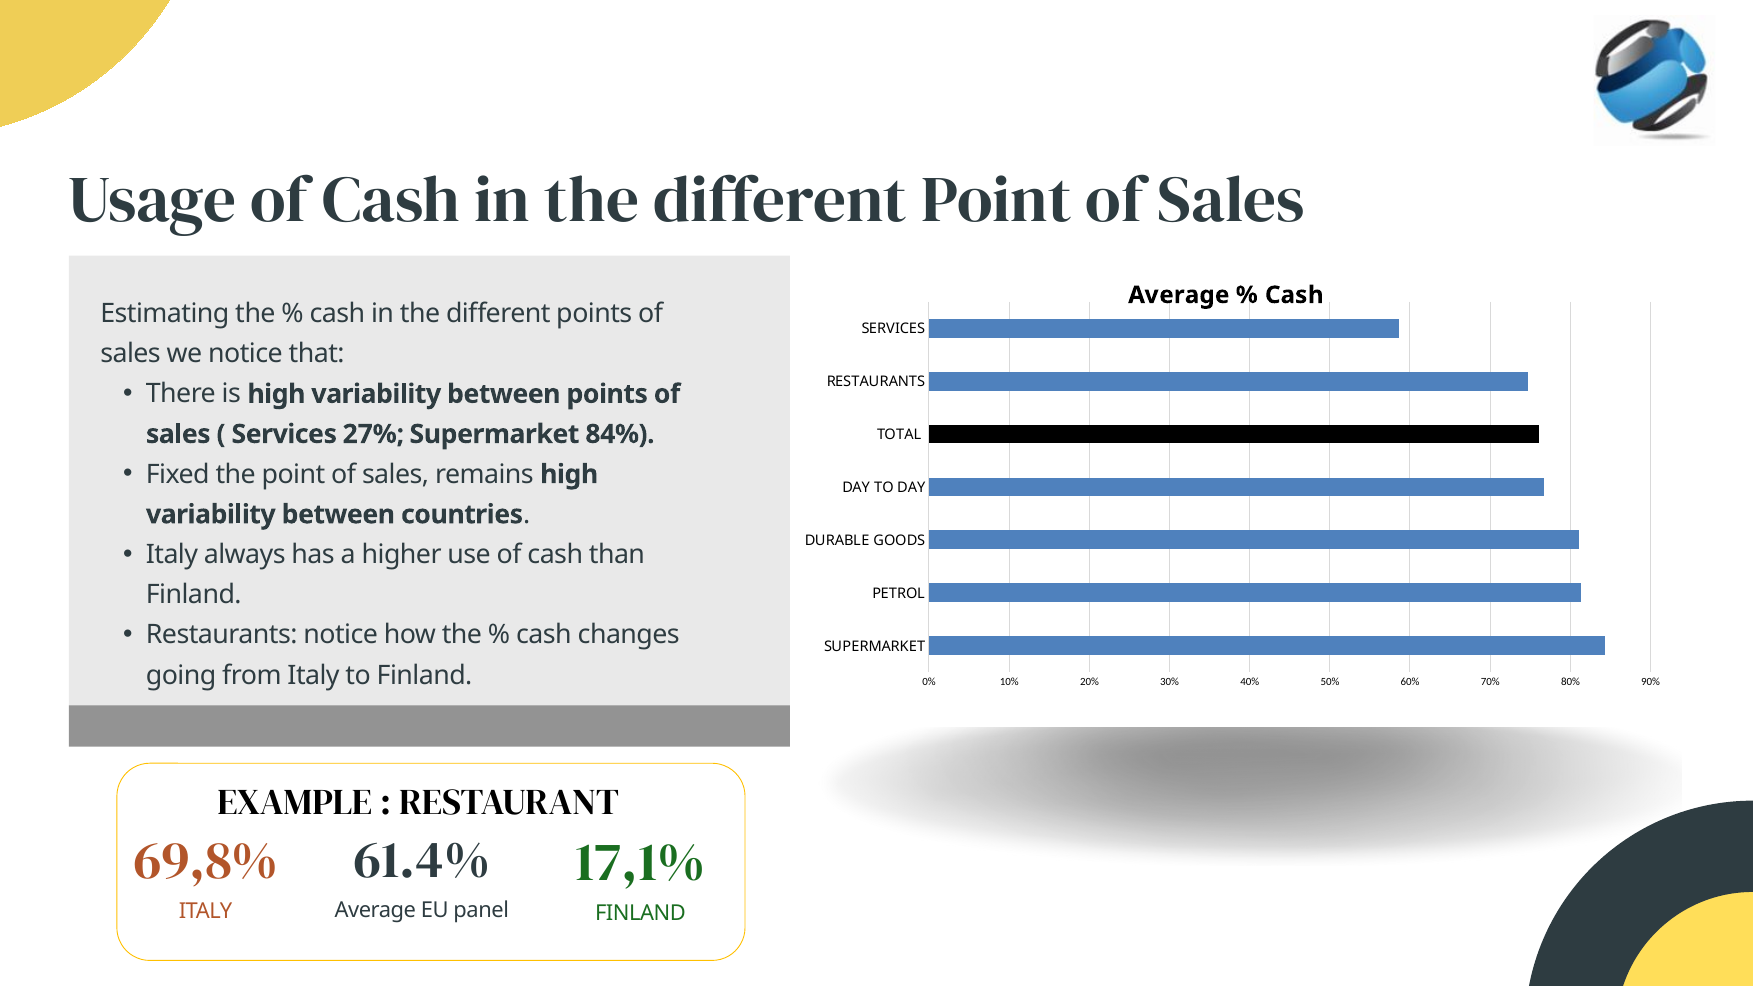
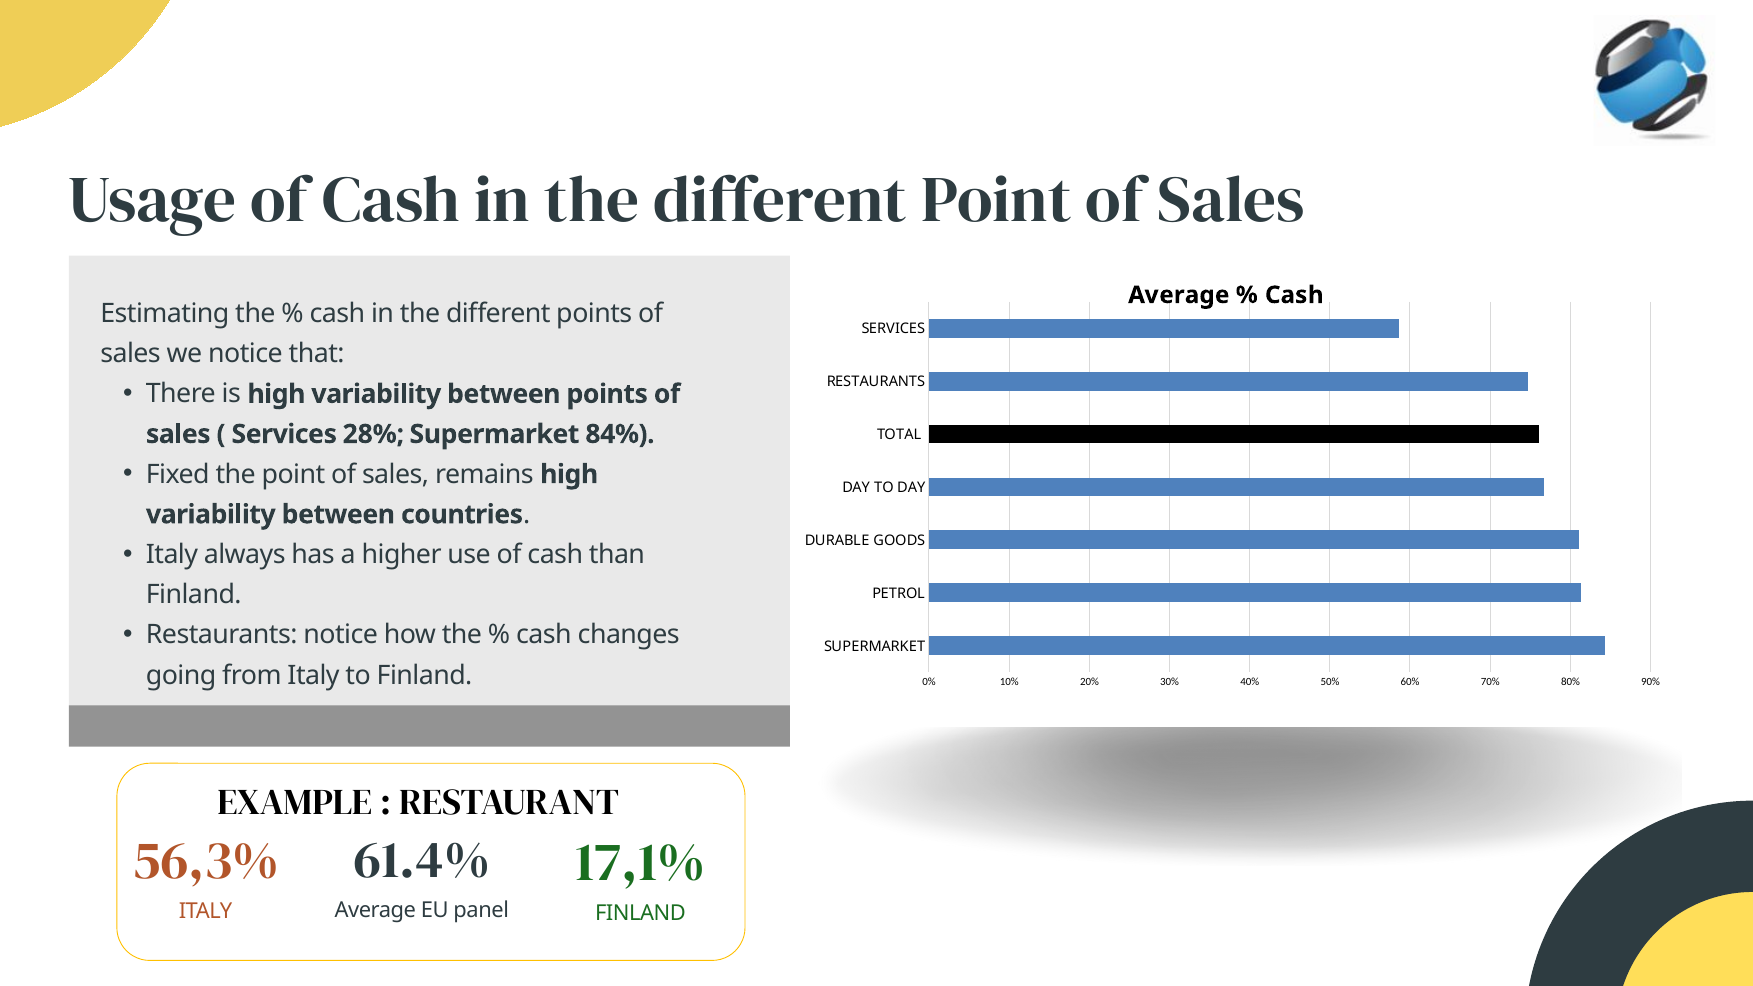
27%: 27% -> 28%
69,8%: 69,8% -> 56,3%
